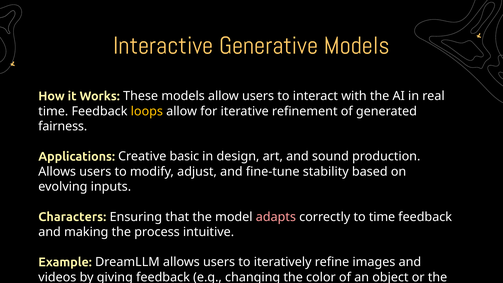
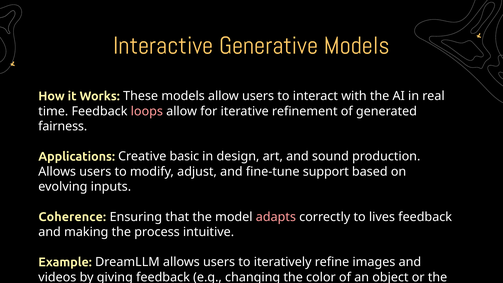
loops colour: yellow -> pink
stability: stability -> support
Characters: Characters -> Coherence
to time: time -> lives
